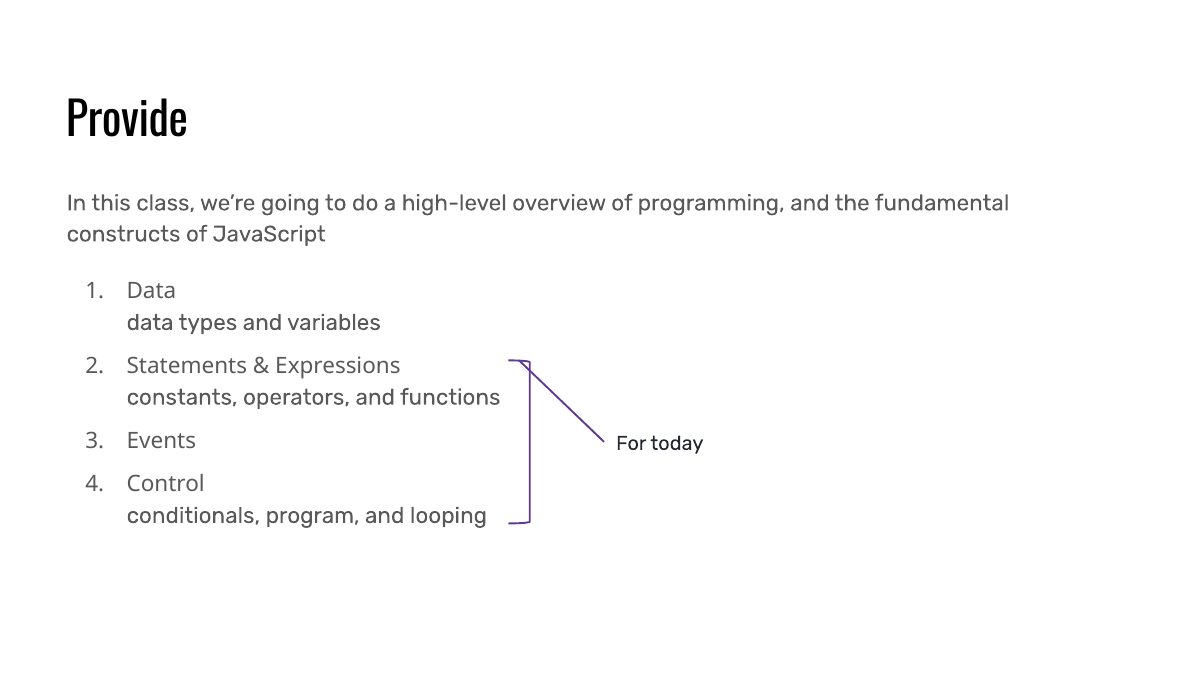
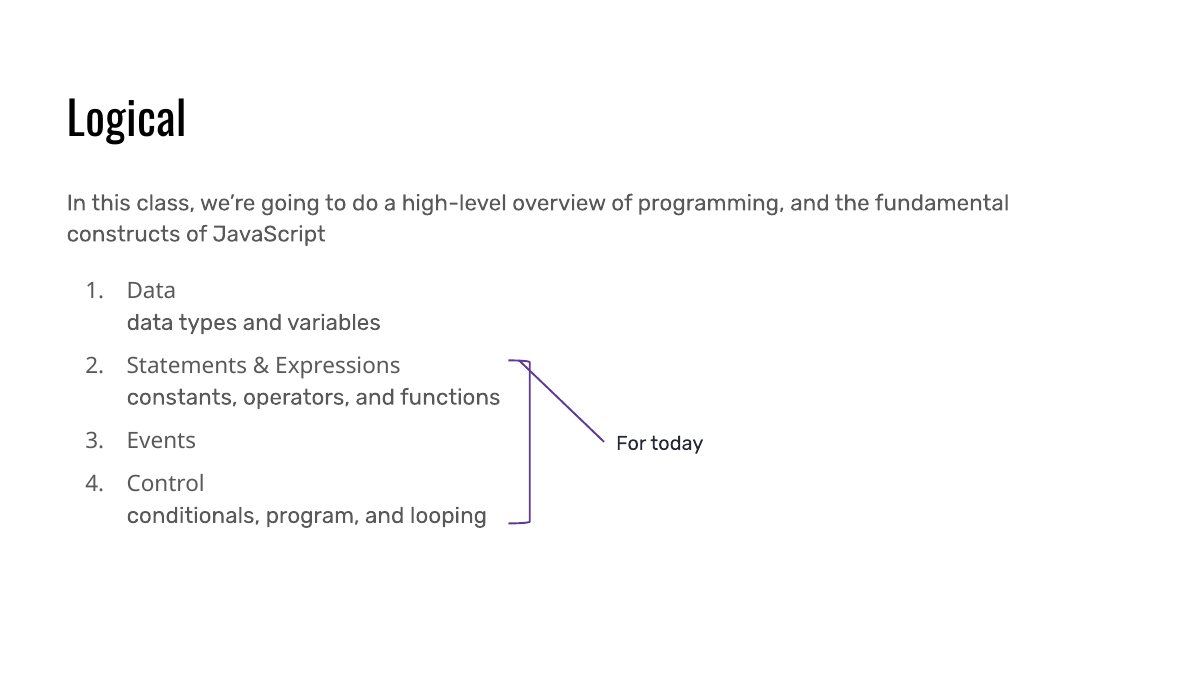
Provide: Provide -> Logical
